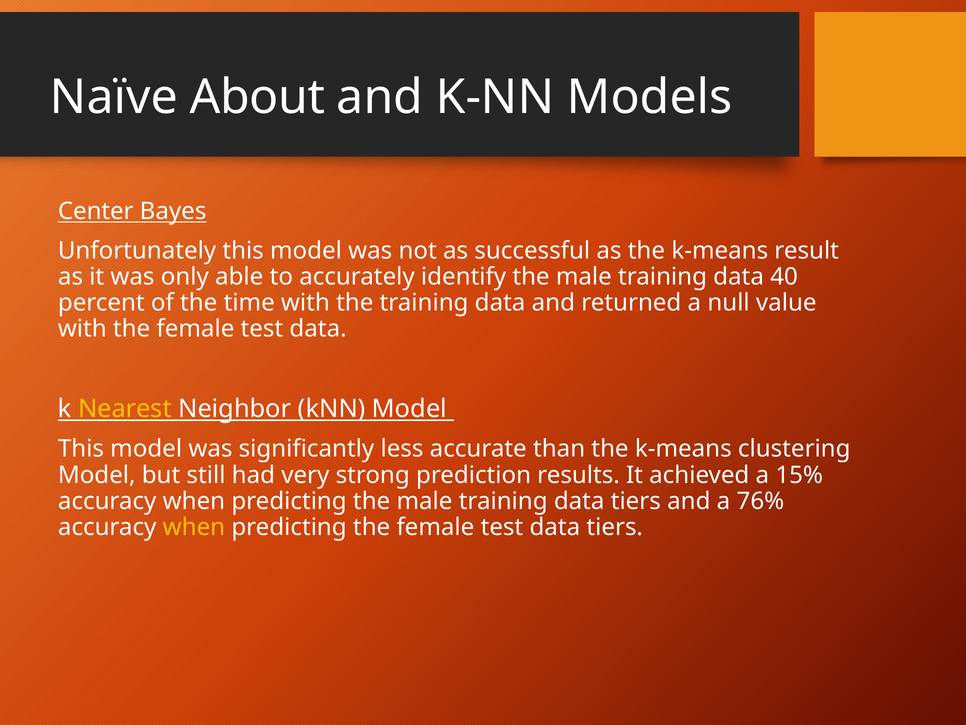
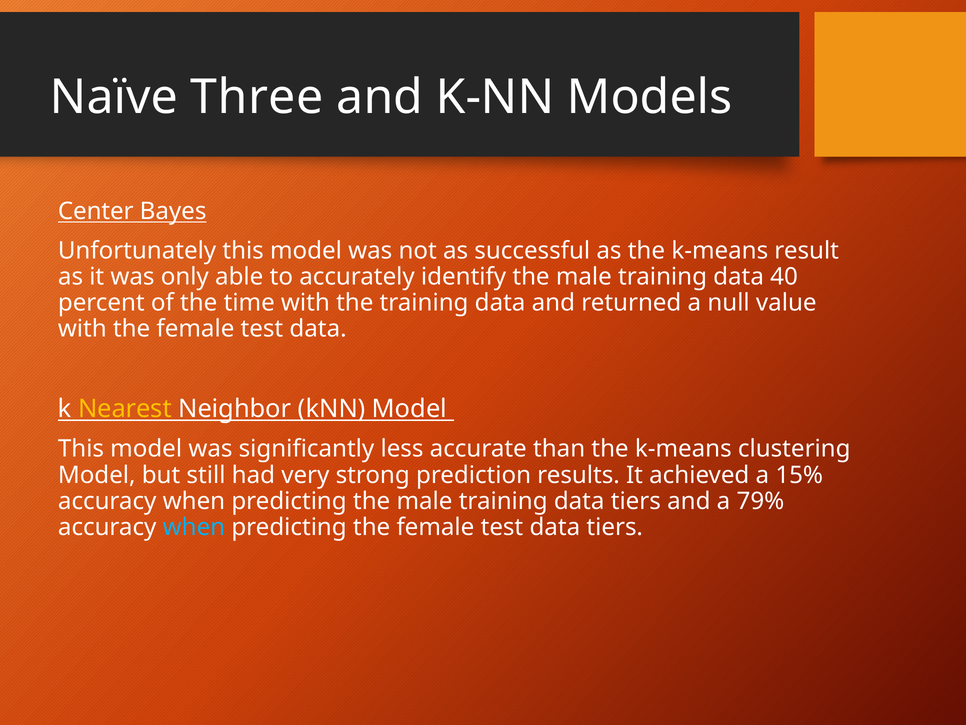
About: About -> Three
76%: 76% -> 79%
when at (194, 527) colour: yellow -> light blue
